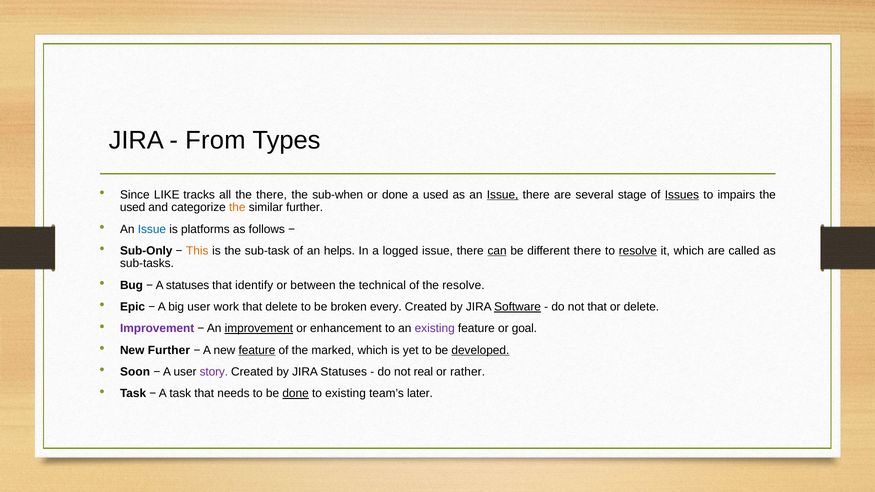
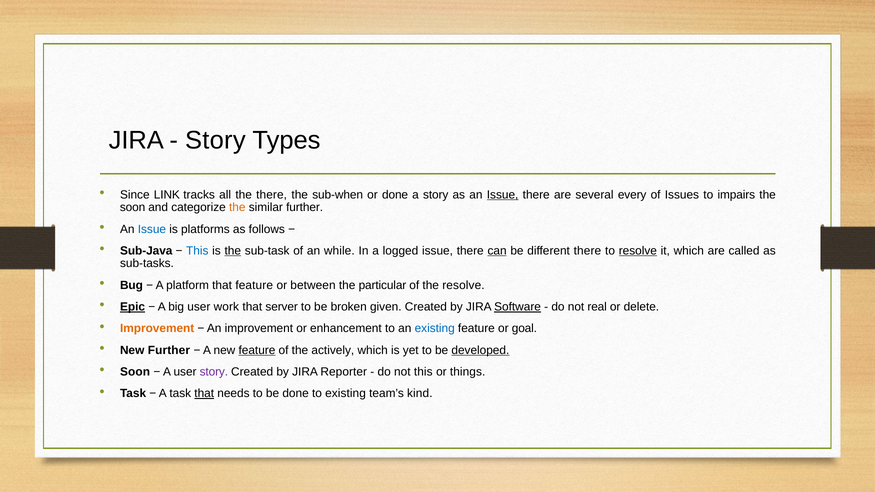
From at (215, 140): From -> Story
LIKE: LIKE -> LINK
a used: used -> story
stage: stage -> every
Issues underline: present -> none
used at (133, 208): used -> soon
Sub-Only: Sub-Only -> Sub-Java
This at (197, 251) colour: orange -> blue
the at (233, 251) underline: none -> present
helps: helps -> while
A statuses: statuses -> platform
that identify: identify -> feature
technical: technical -> particular
Epic underline: none -> present
that delete: delete -> server
every: every -> given
not that: that -> real
Improvement at (157, 329) colour: purple -> orange
improvement at (259, 329) underline: present -> none
existing at (435, 329) colour: purple -> blue
marked: marked -> actively
JIRA Statuses: Statuses -> Reporter
not real: real -> this
rather: rather -> things
that at (204, 394) underline: none -> present
done at (296, 394) underline: present -> none
later: later -> kind
